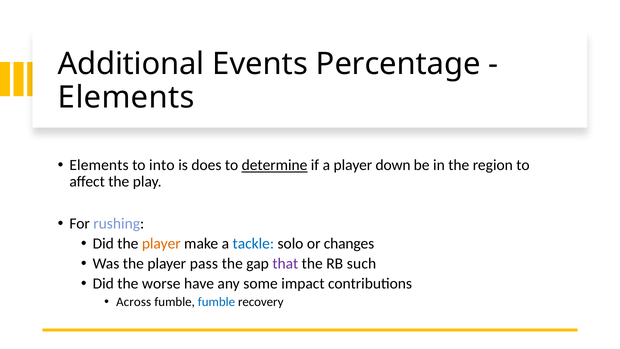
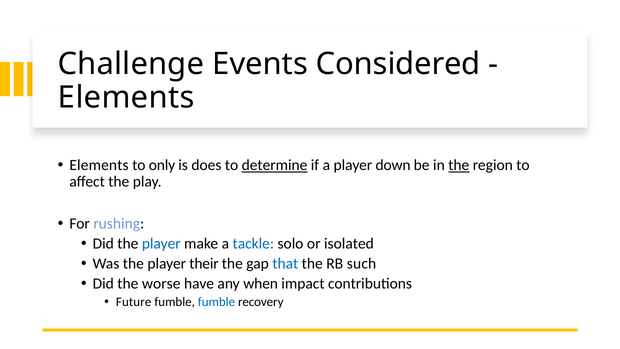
Additional: Additional -> Challenge
Percentage: Percentage -> Considered
into: into -> only
the at (459, 165) underline: none -> present
player at (161, 243) colour: orange -> blue
changes: changes -> isolated
pass: pass -> their
that colour: purple -> blue
some: some -> when
Across: Across -> Future
